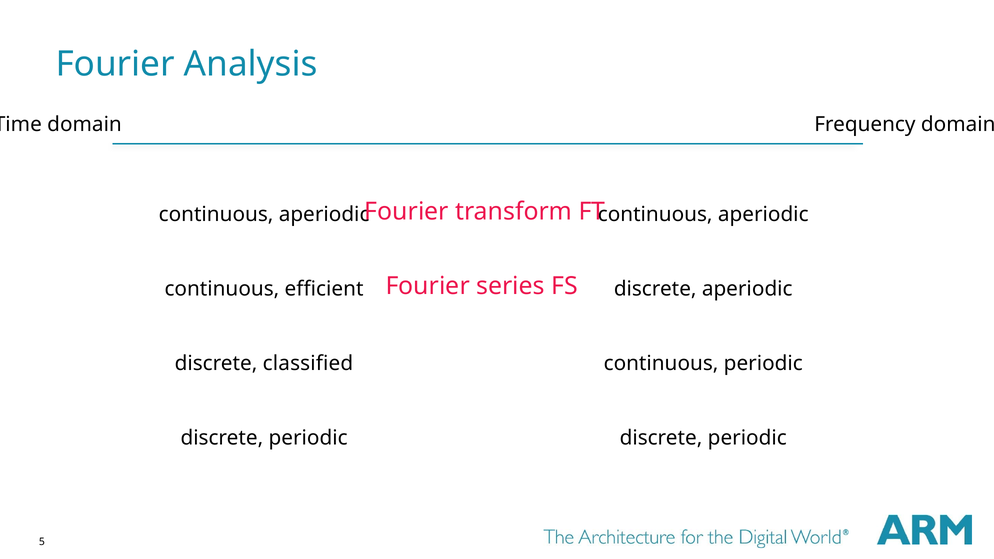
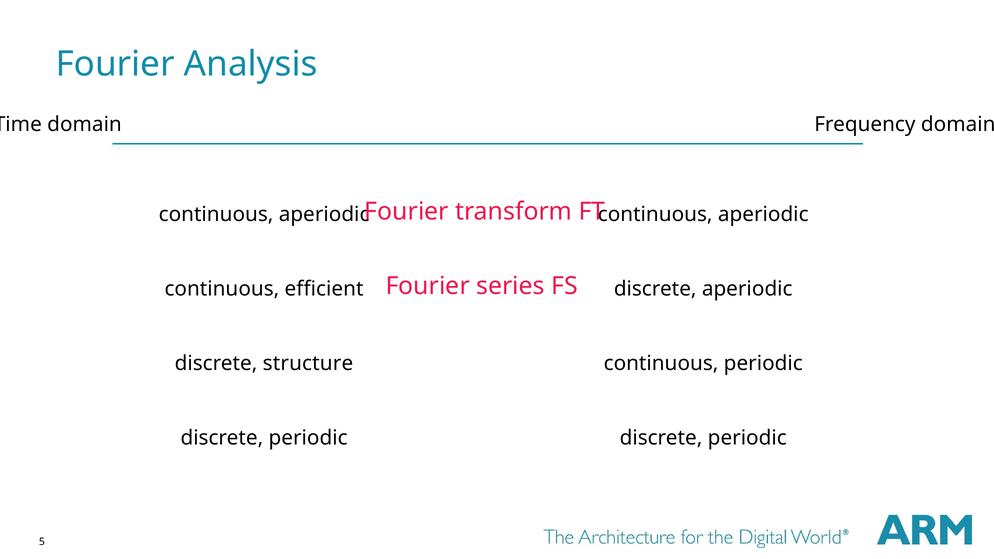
classified: classified -> structure
